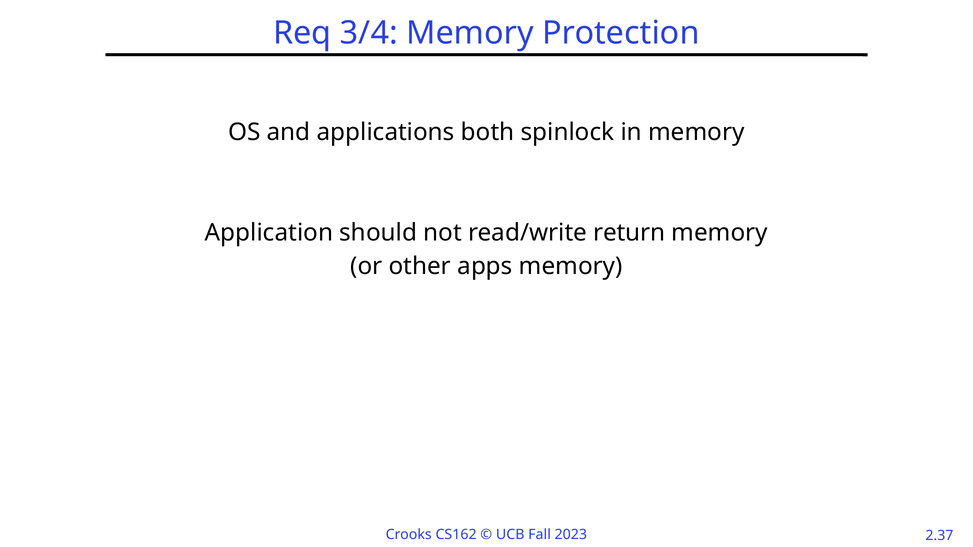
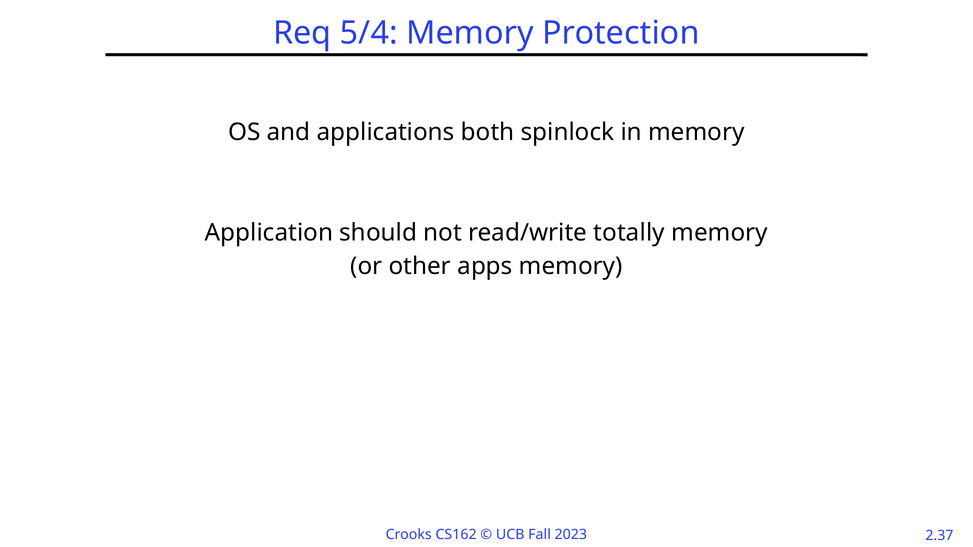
3/4: 3/4 -> 5/4
return: return -> totally
